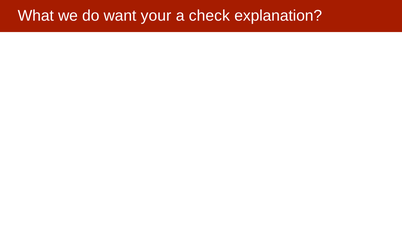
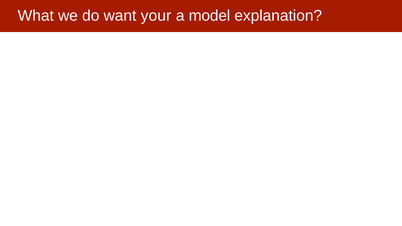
check: check -> model
